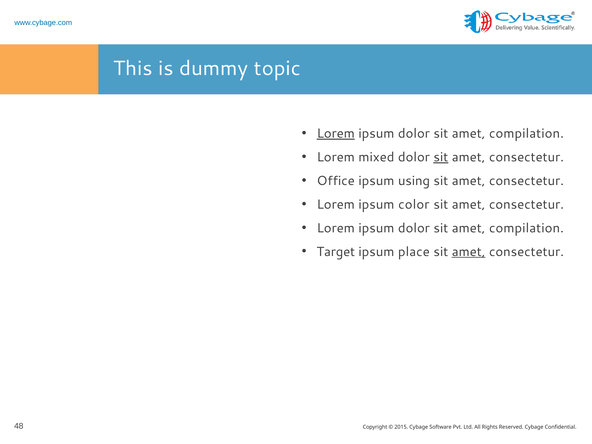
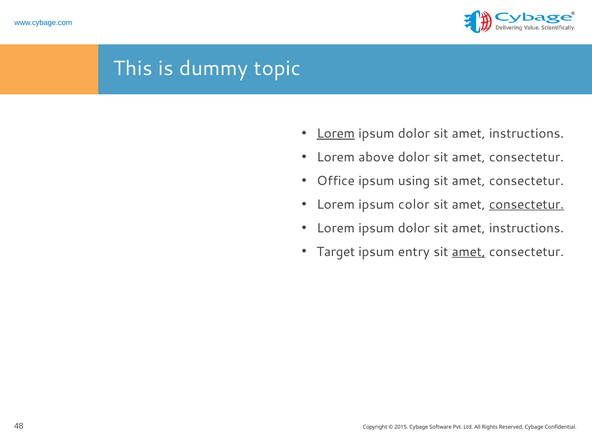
compilation at (526, 133): compilation -> instructions
mixed: mixed -> above
sit at (441, 157) underline: present -> none
consectetur at (526, 204) underline: none -> present
compilation at (526, 228): compilation -> instructions
place: place -> entry
